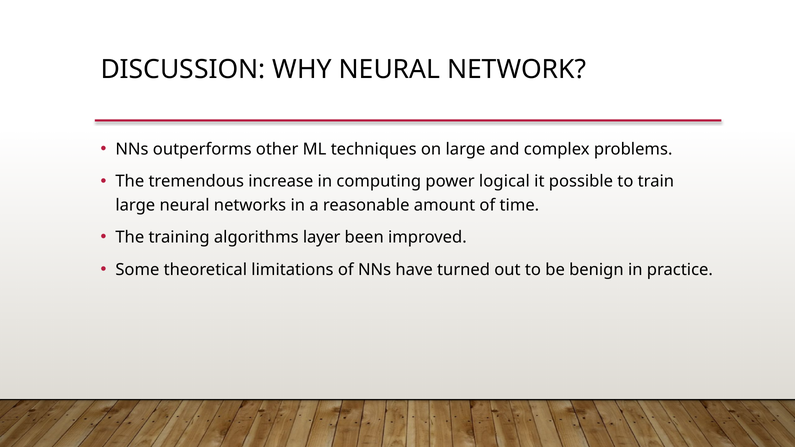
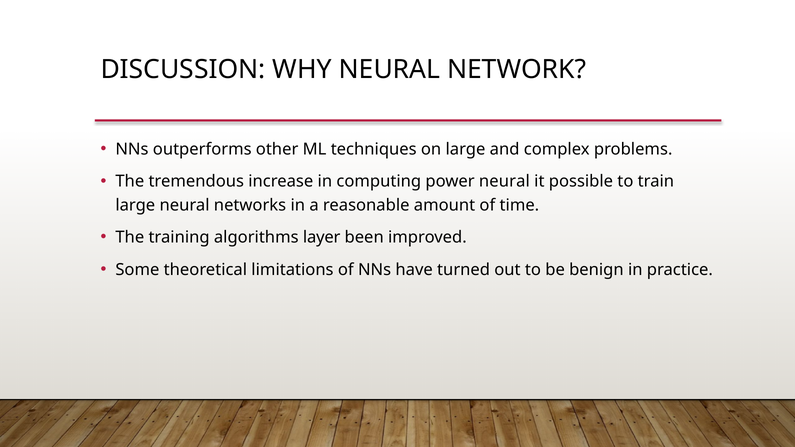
power logical: logical -> neural
